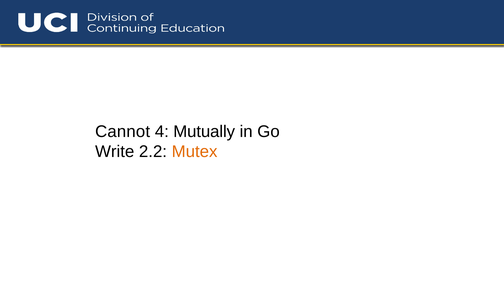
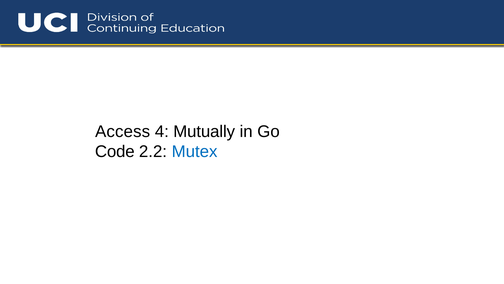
Cannot: Cannot -> Access
Write: Write -> Code
Mutex colour: orange -> blue
